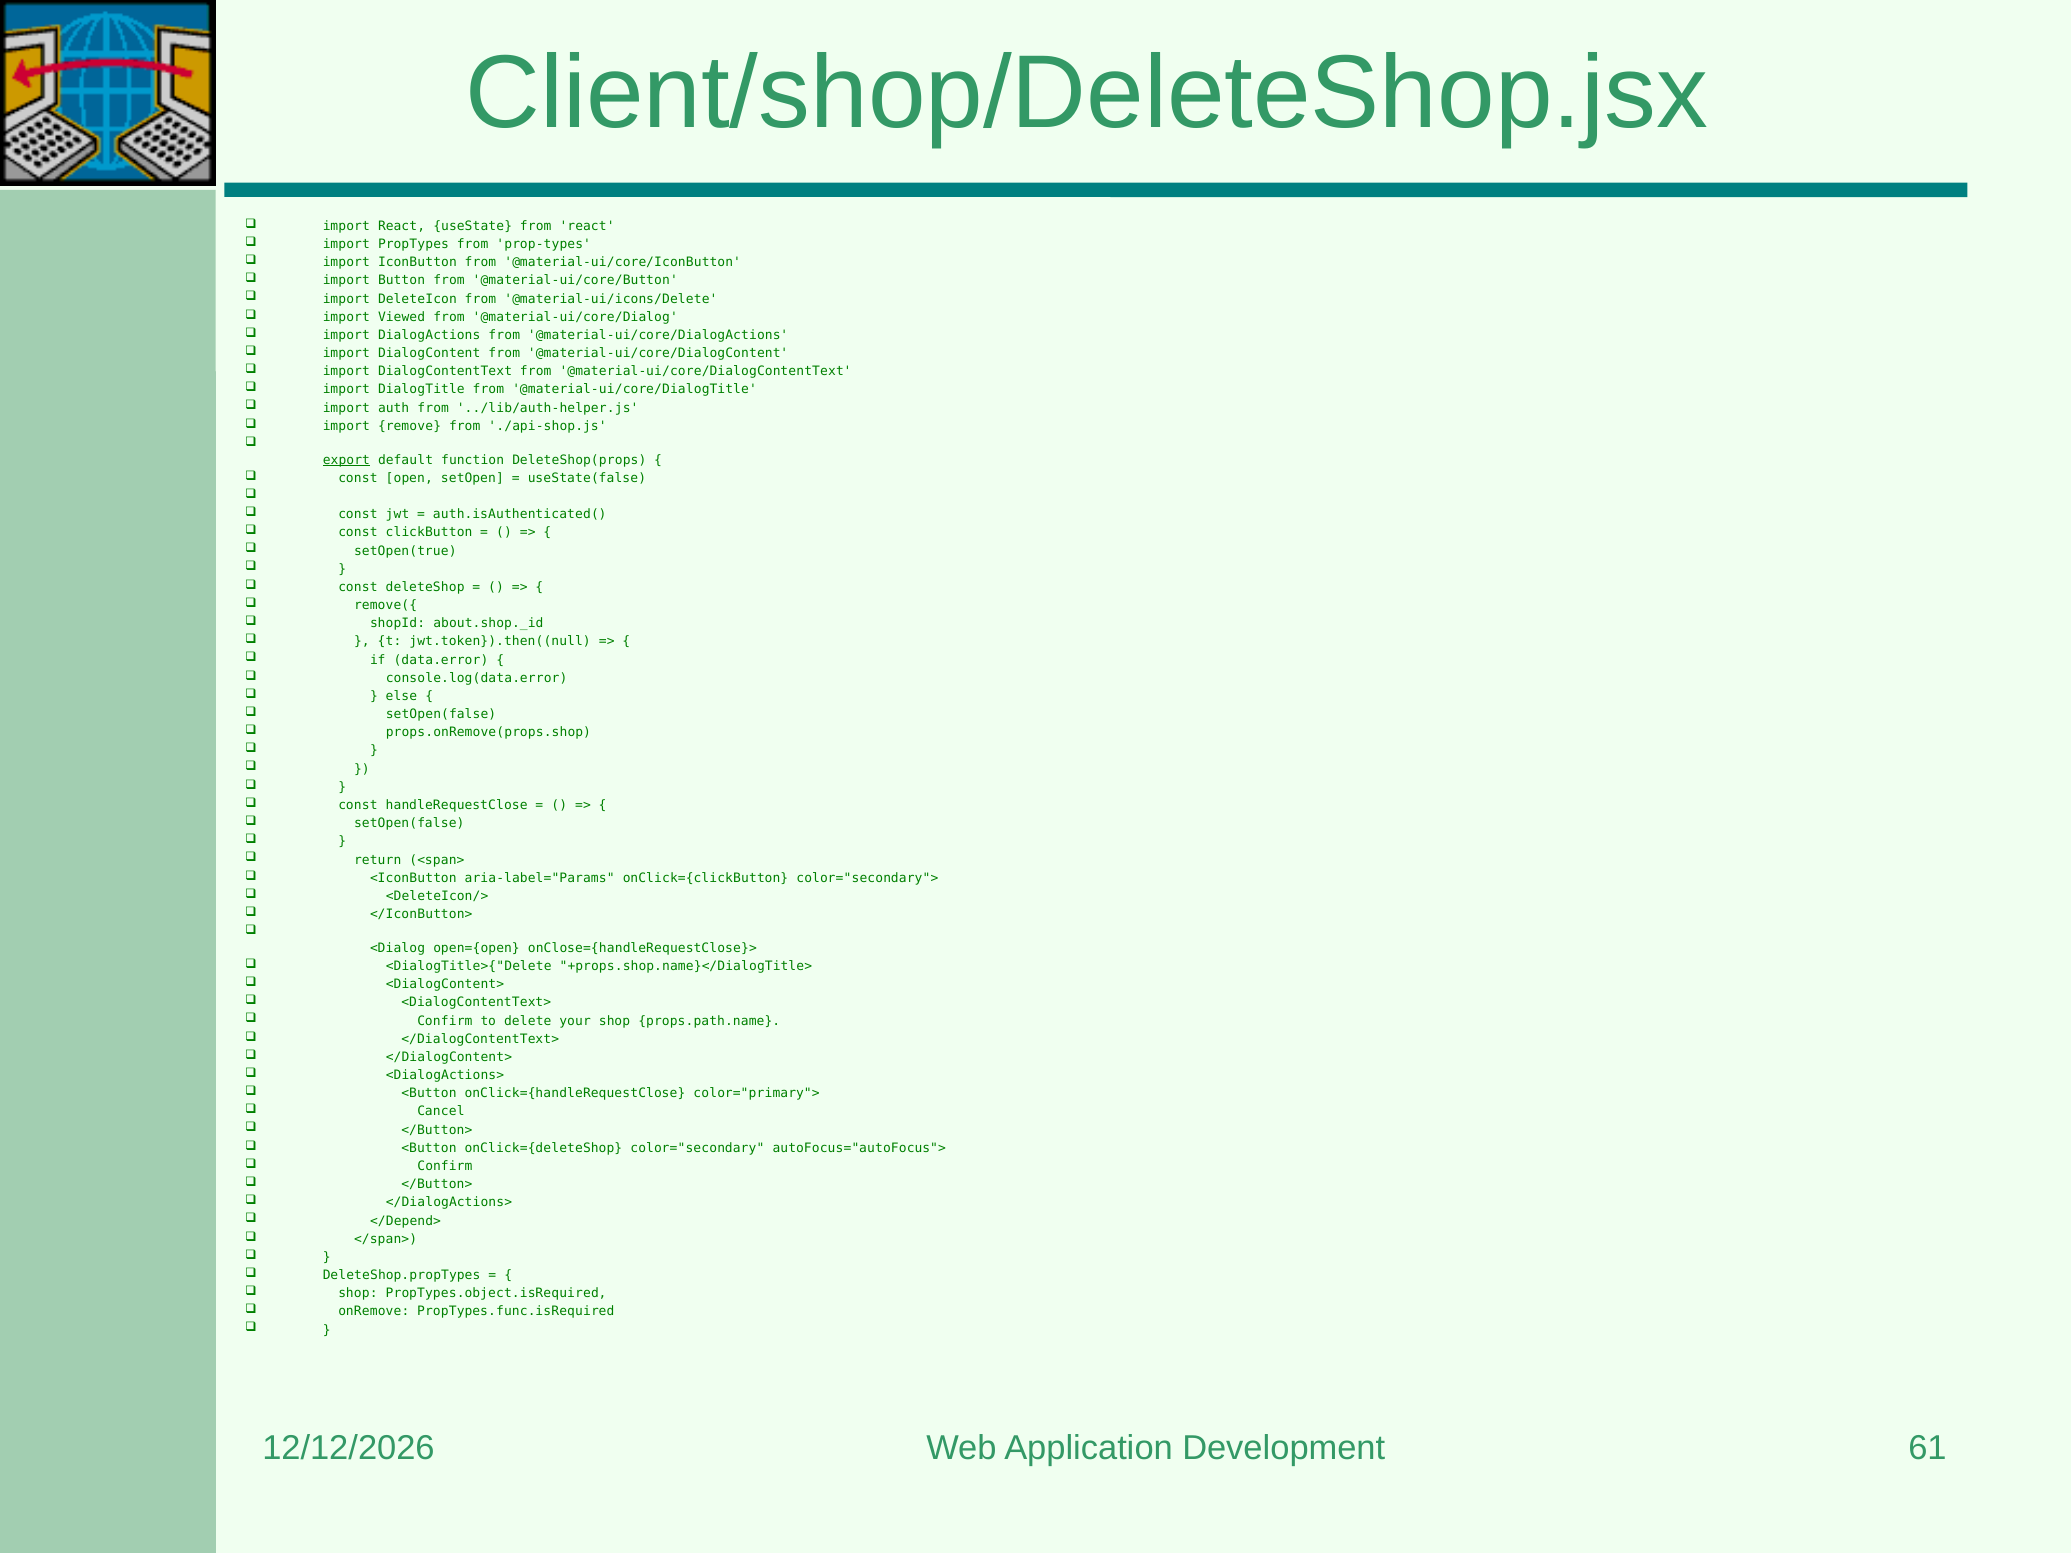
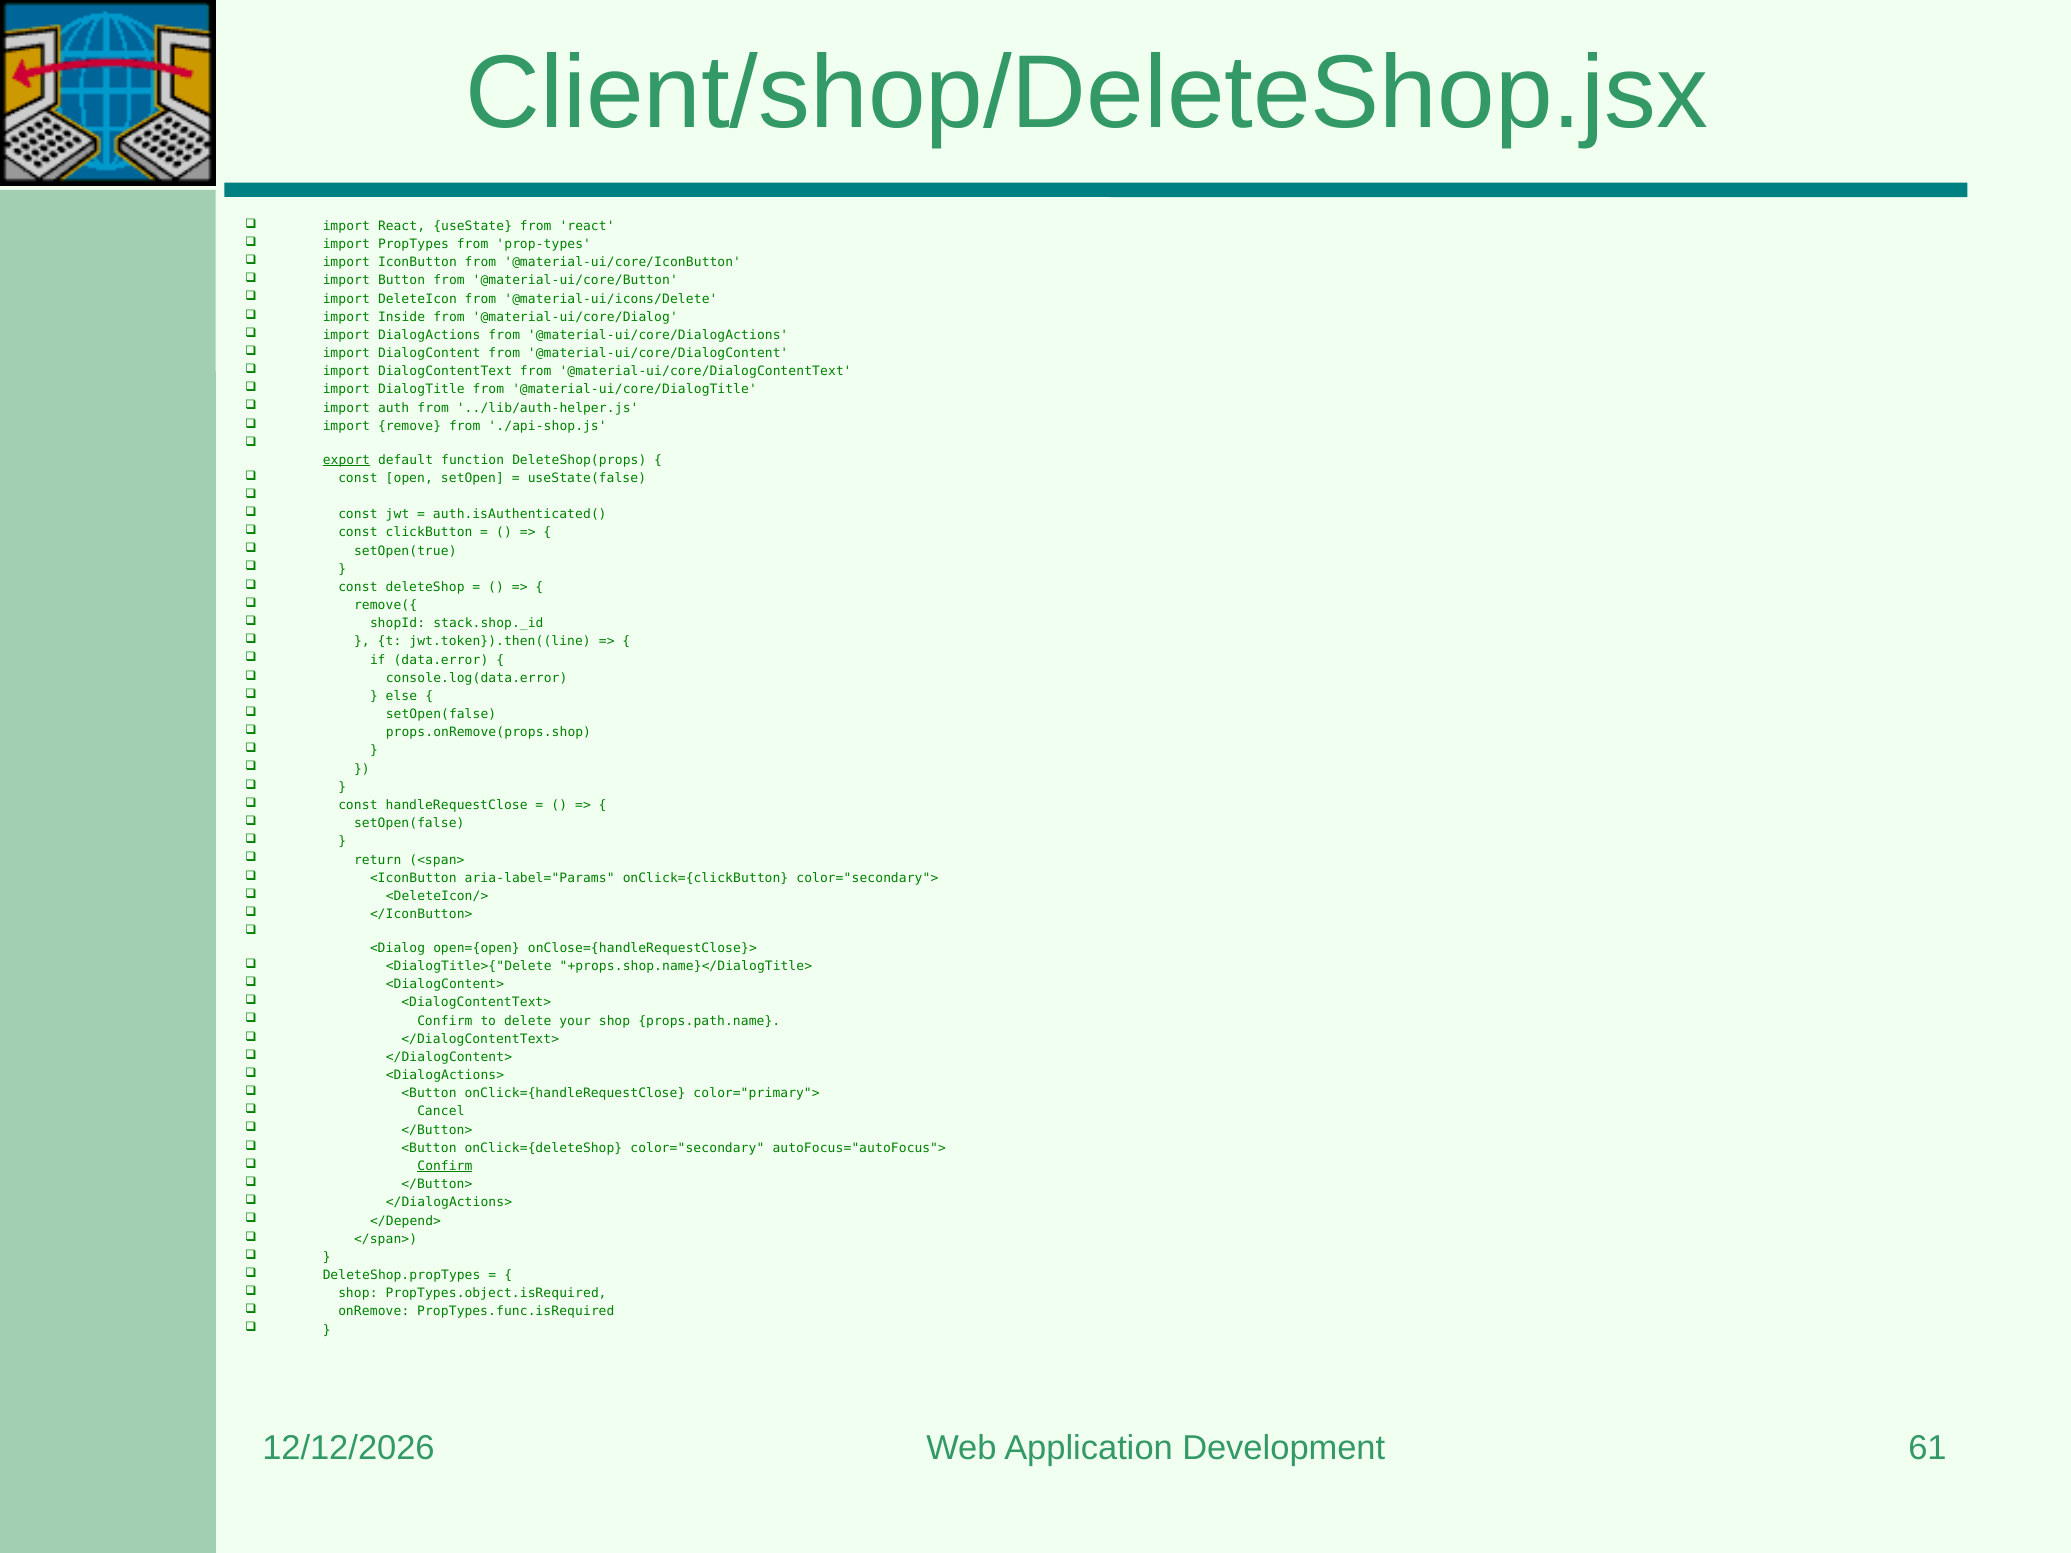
Viewed: Viewed -> Inside
about.shop._id: about.shop._id -> stack.shop._id
jwt.token}).then((null: jwt.token}).then((null -> jwt.token}).then((line
Confirm at (445, 1166) underline: none -> present
